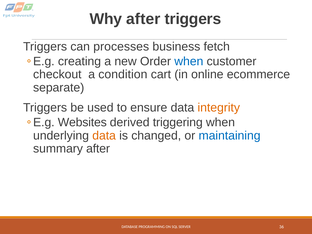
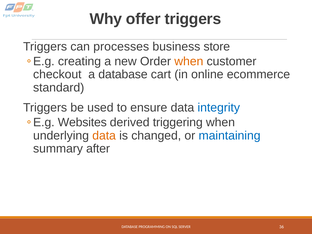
Why after: after -> offer
fetch: fetch -> store
when at (189, 61) colour: blue -> orange
a condition: condition -> database
separate: separate -> standard
integrity colour: orange -> blue
